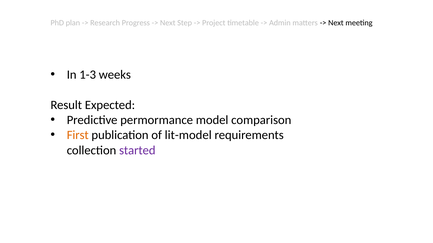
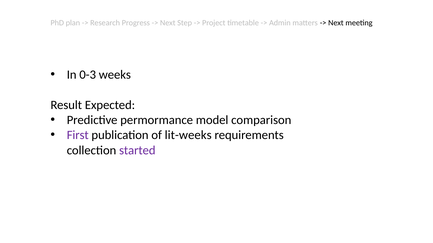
1-3: 1-3 -> 0-3
First colour: orange -> purple
lit-model: lit-model -> lit-weeks
